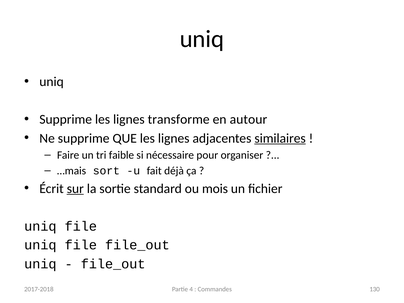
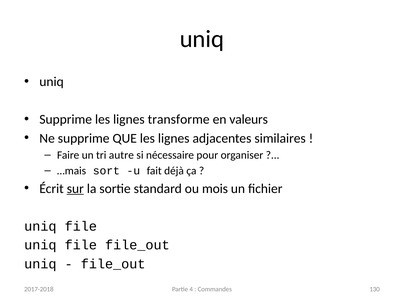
autour: autour -> valeurs
similaires underline: present -> none
faible: faible -> autre
